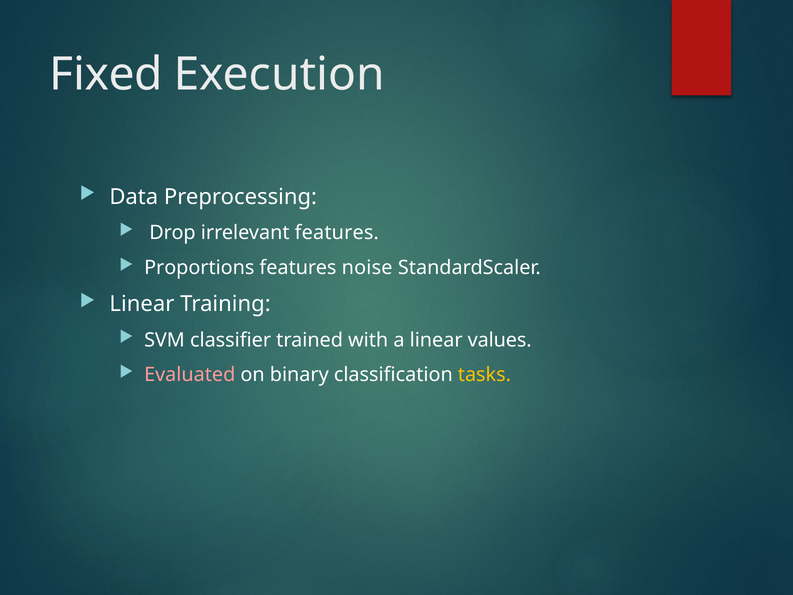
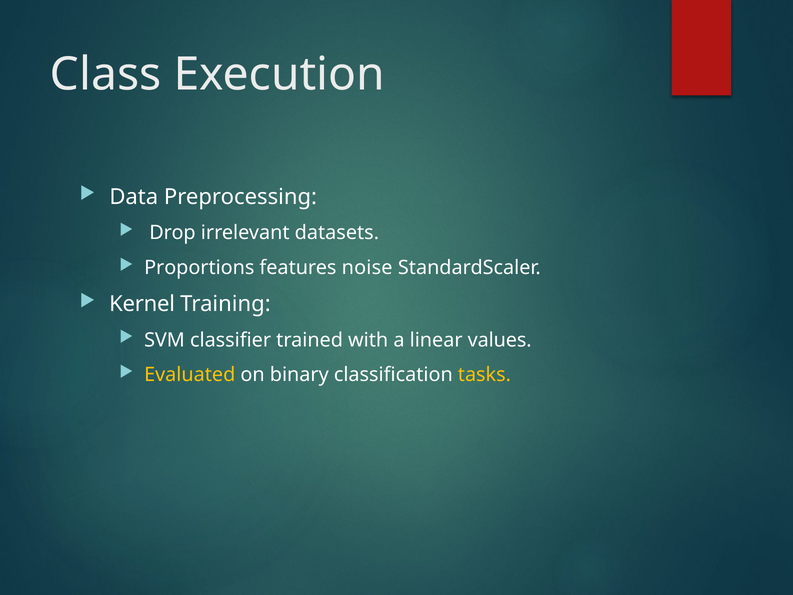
Fixed: Fixed -> Class
irrelevant features: features -> datasets
Linear at (142, 304): Linear -> Kernel
Evaluated colour: pink -> yellow
